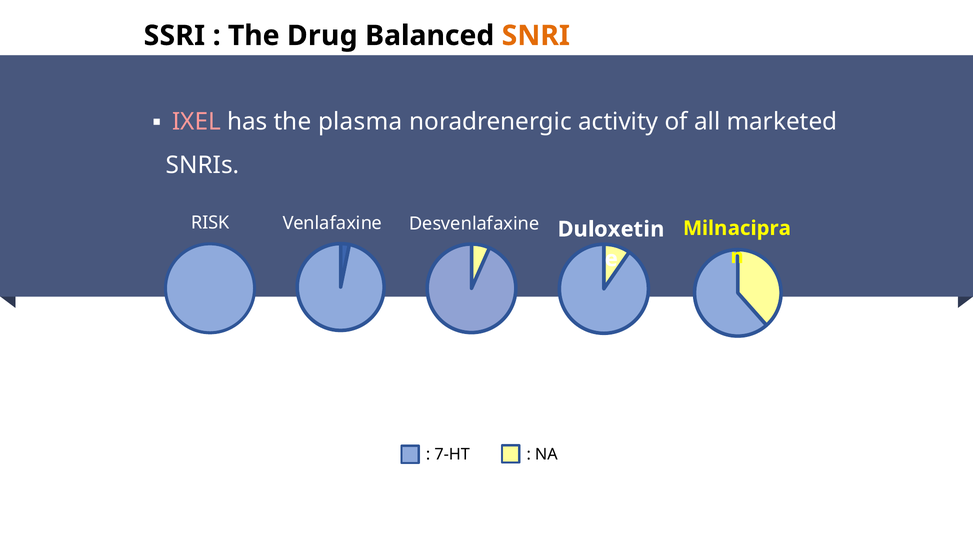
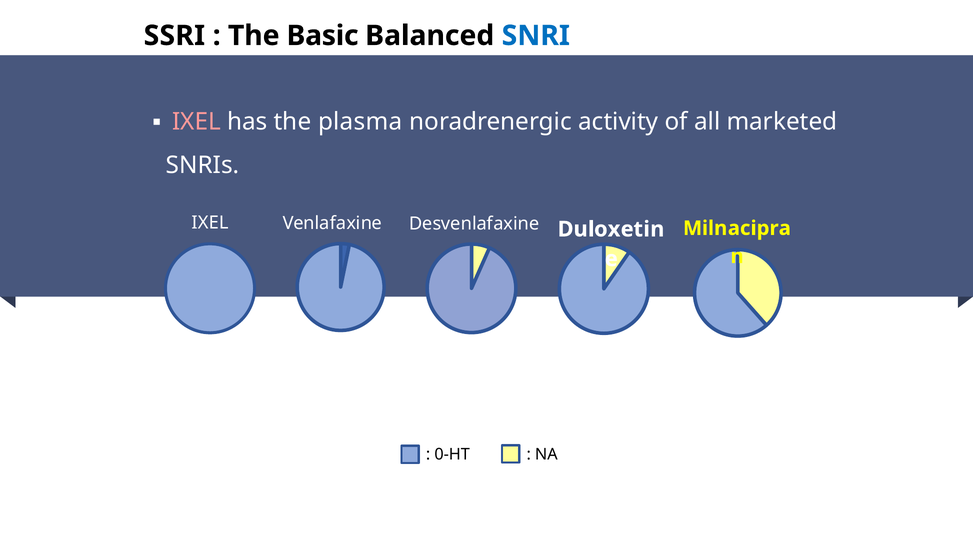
Drug: Drug -> Basic
SNRI colour: orange -> blue
RISK at (210, 223): RISK -> IXEL
7-HT: 7-HT -> 0-HT
